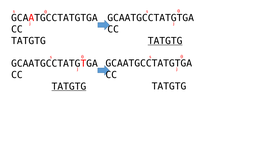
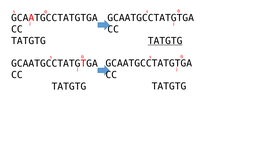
TATGTG at (69, 86) underline: present -> none
